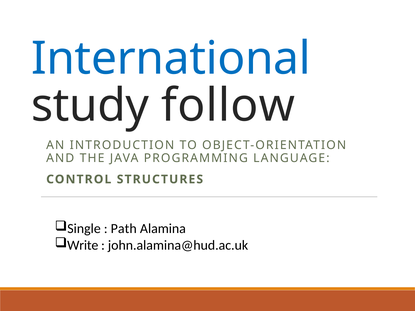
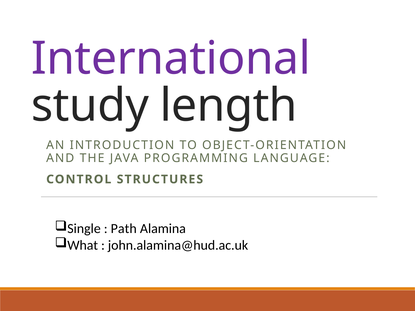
International colour: blue -> purple
follow: follow -> length
Write: Write -> What
